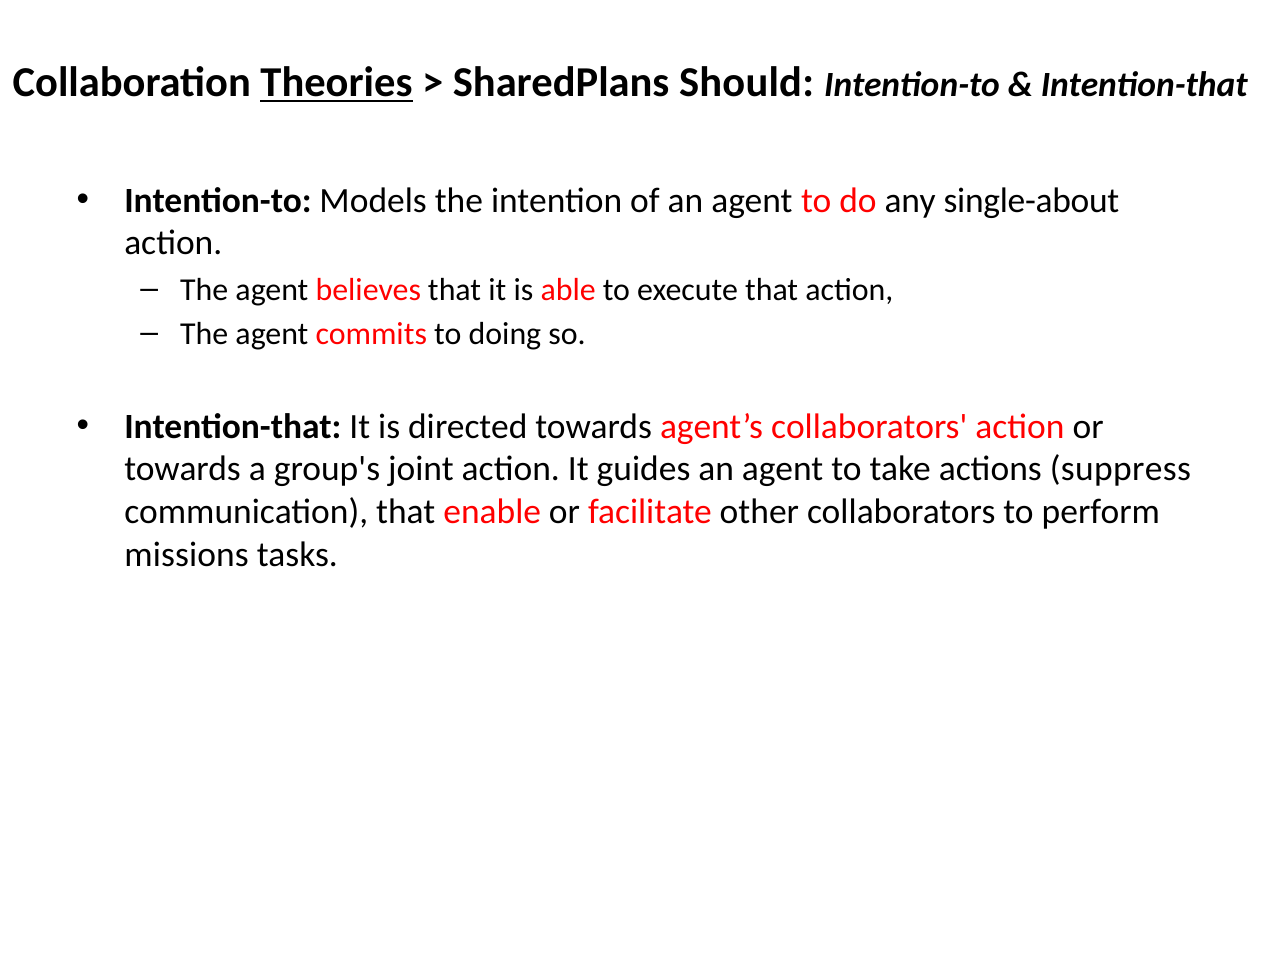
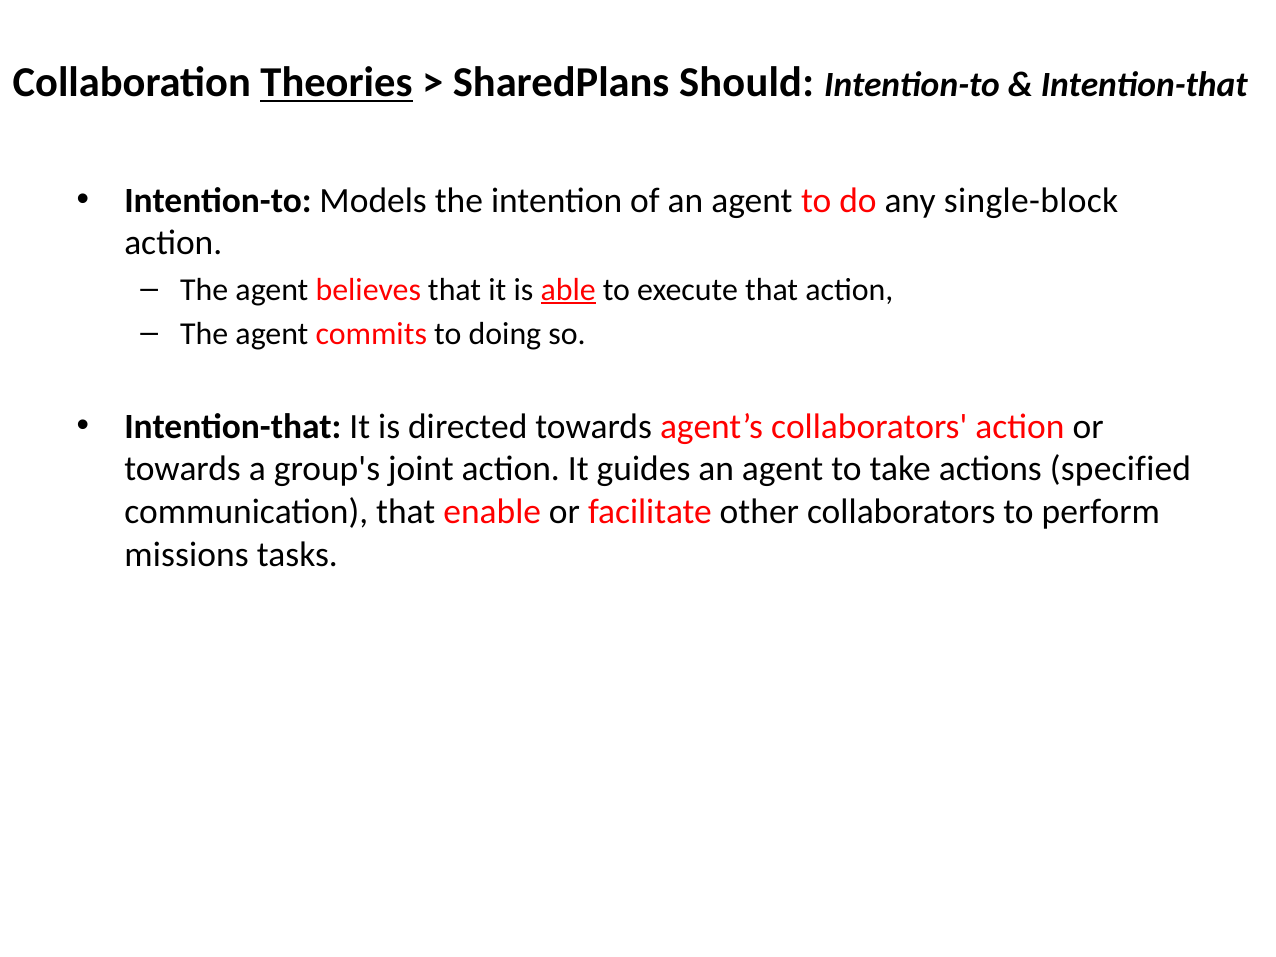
single-about: single-about -> single-block
able underline: none -> present
suppress: suppress -> specified
